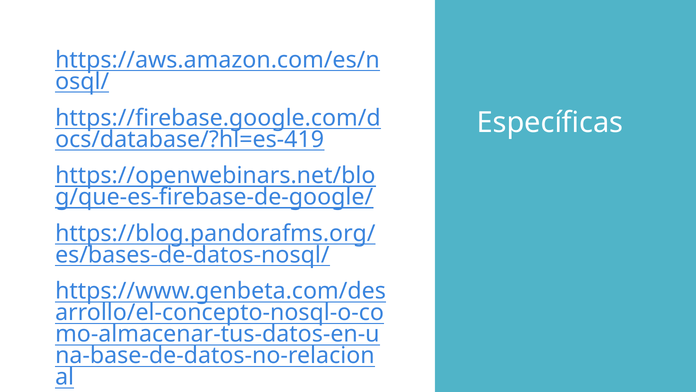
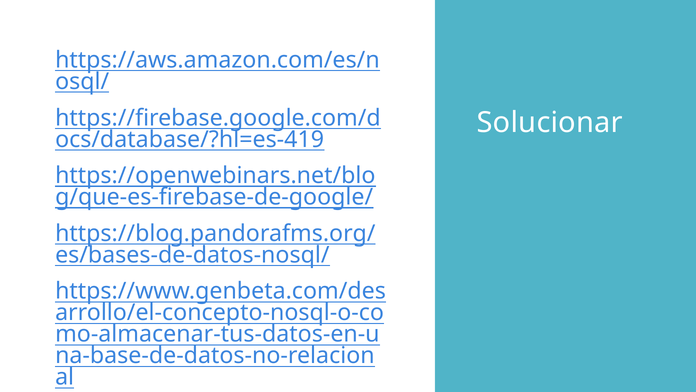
Específicas: Específicas -> Solucionar
